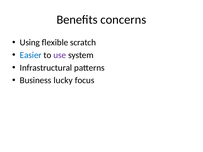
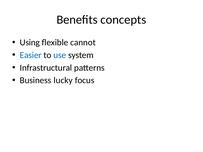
concerns: concerns -> concepts
scratch: scratch -> cannot
use colour: purple -> blue
